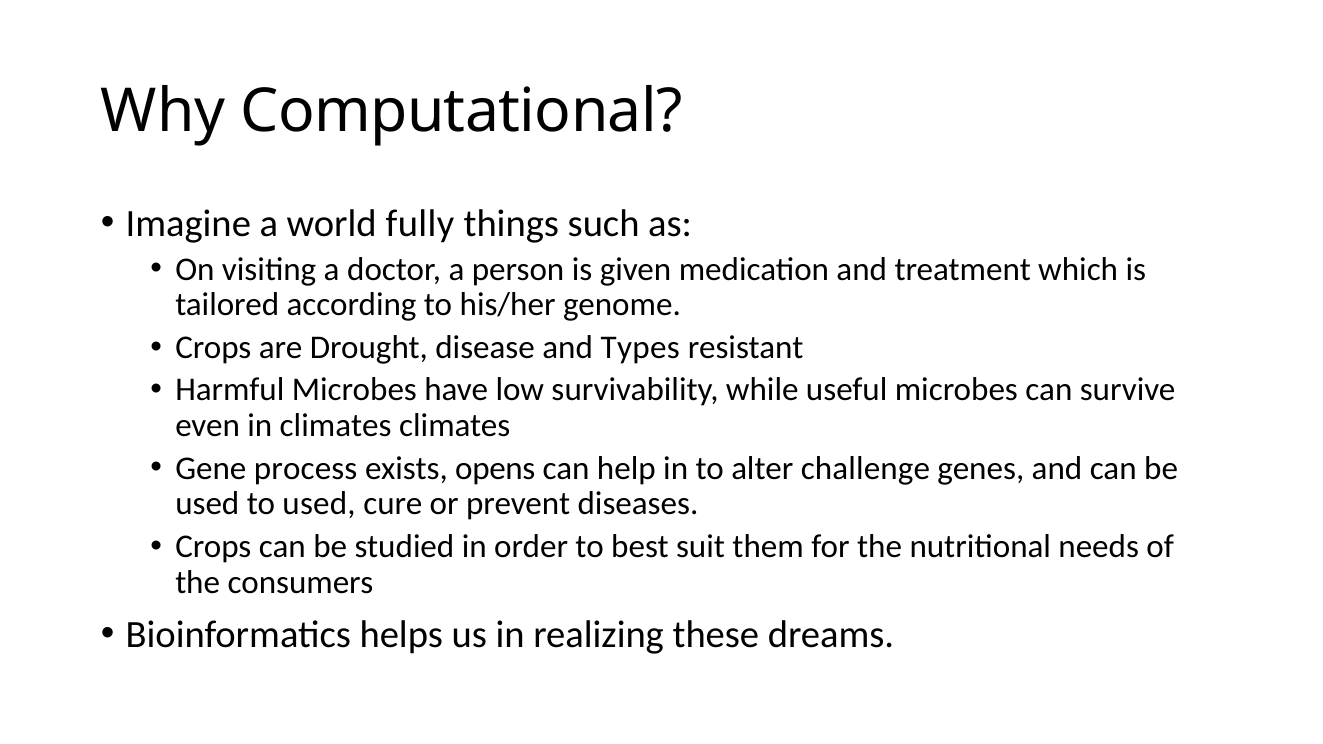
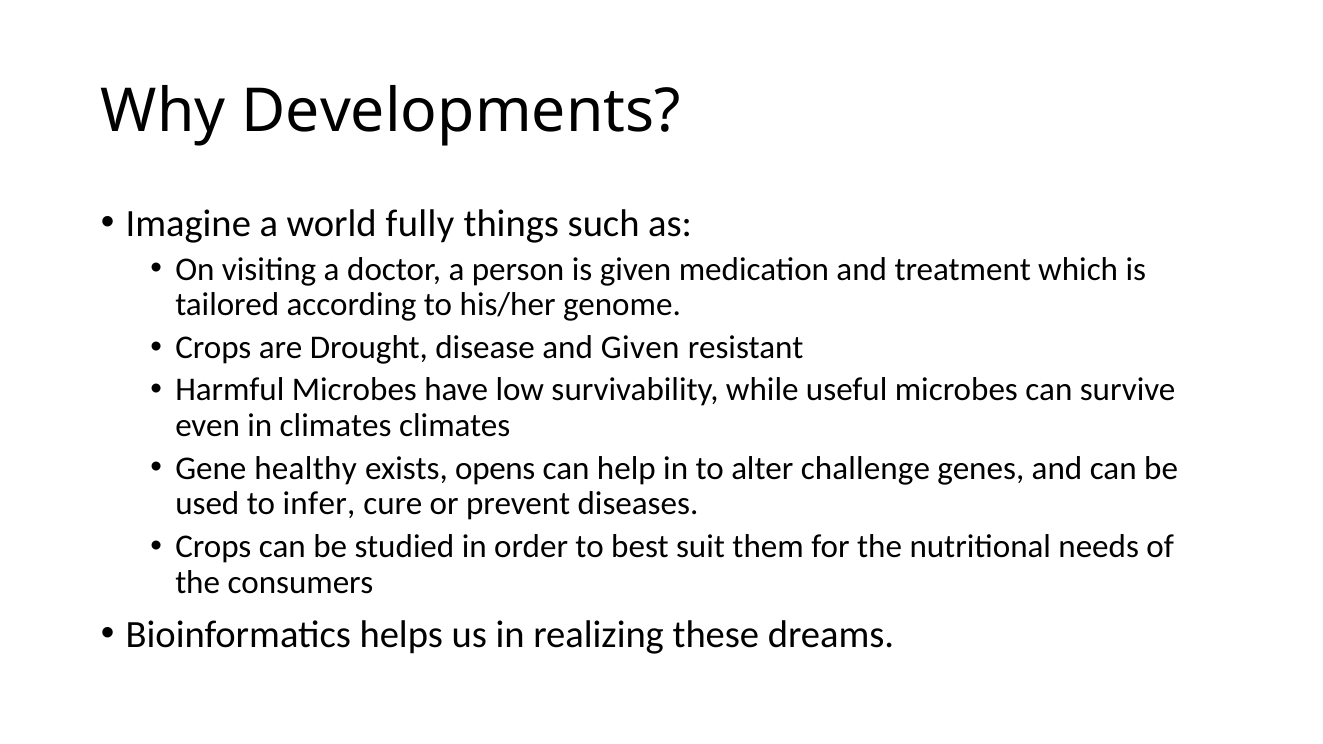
Computational: Computational -> Developments
and Types: Types -> Given
process: process -> healthy
to used: used -> infer
